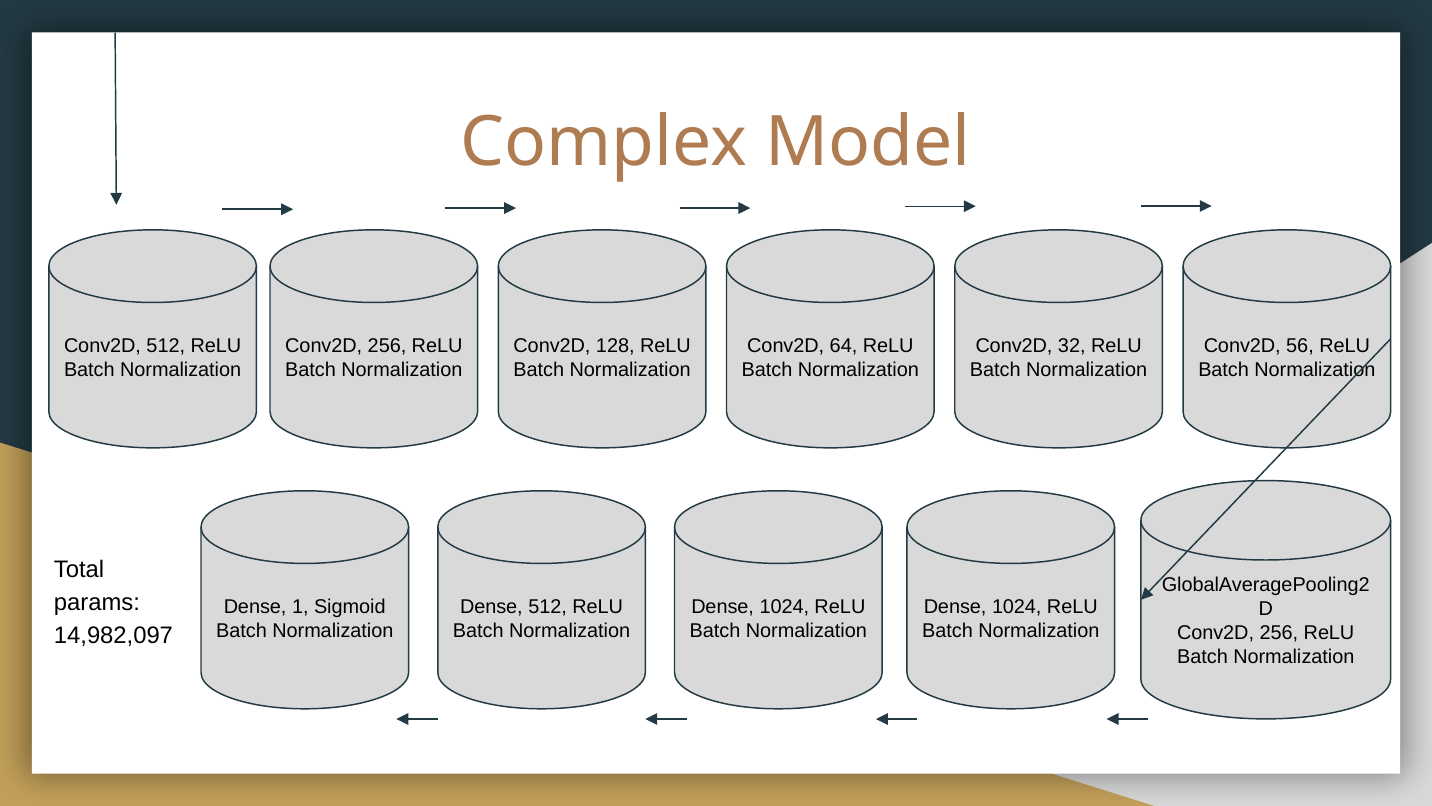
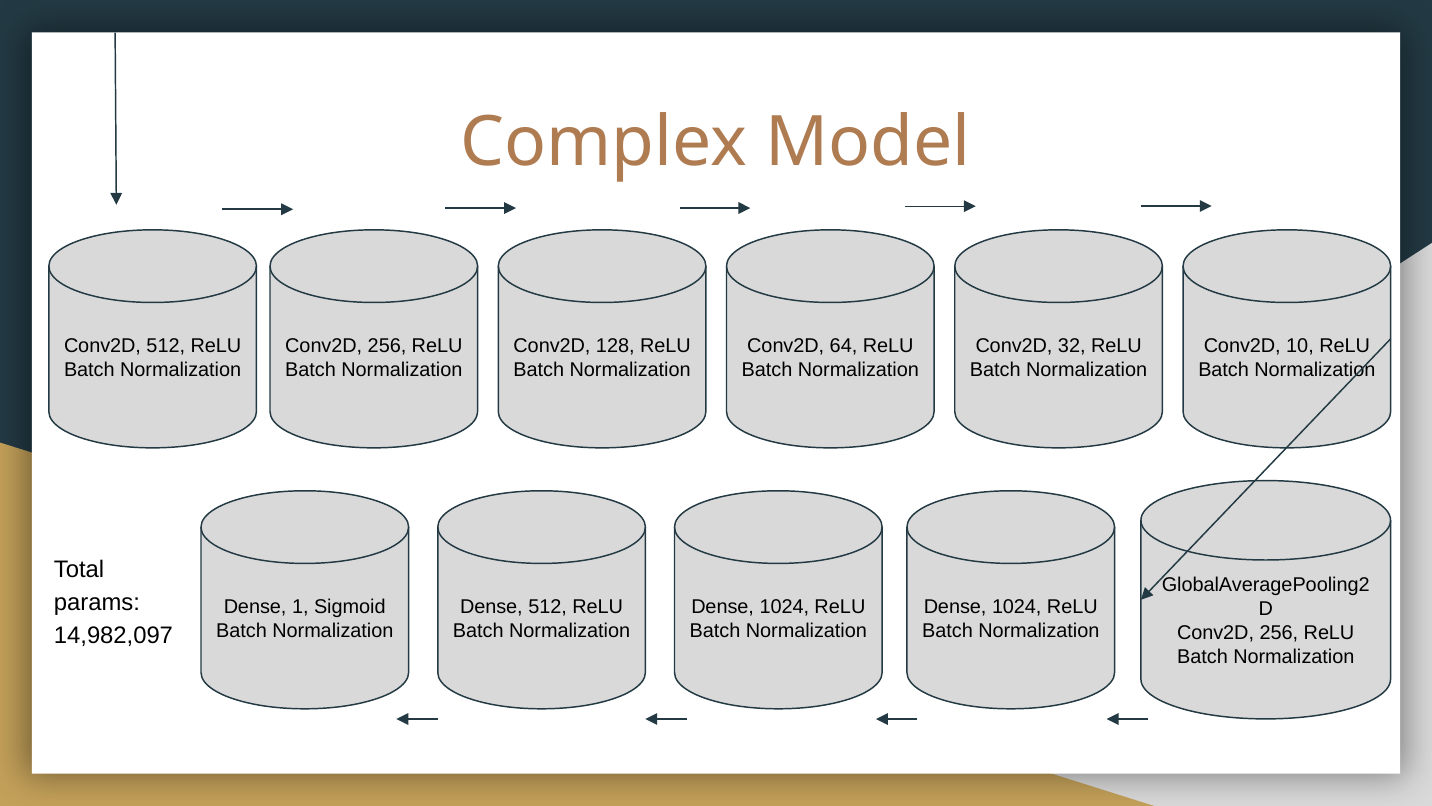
56: 56 -> 10
